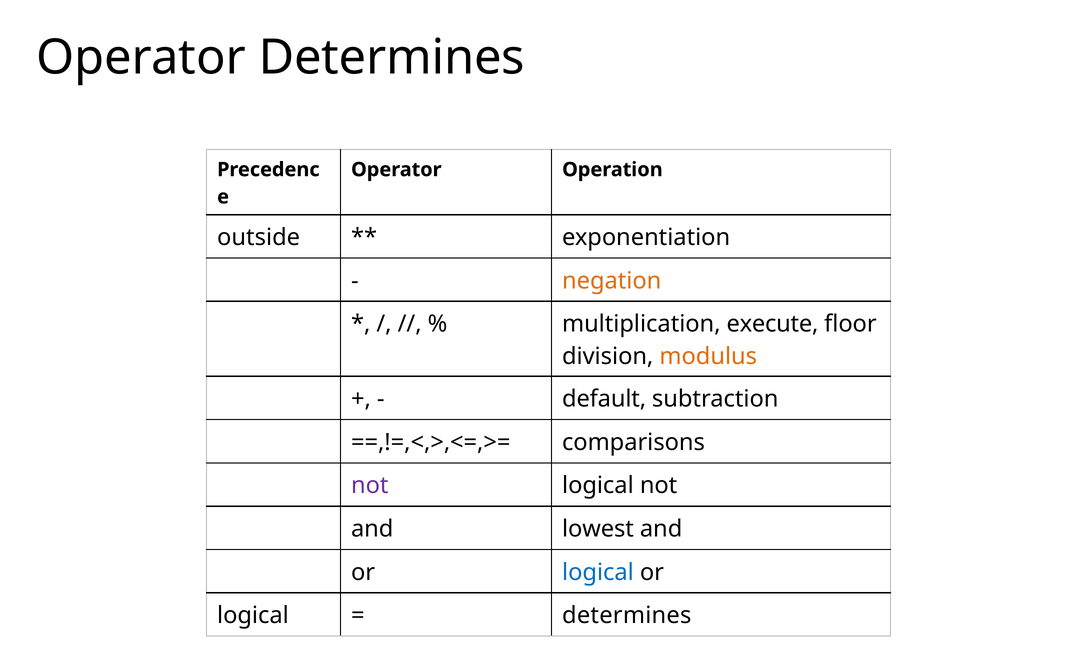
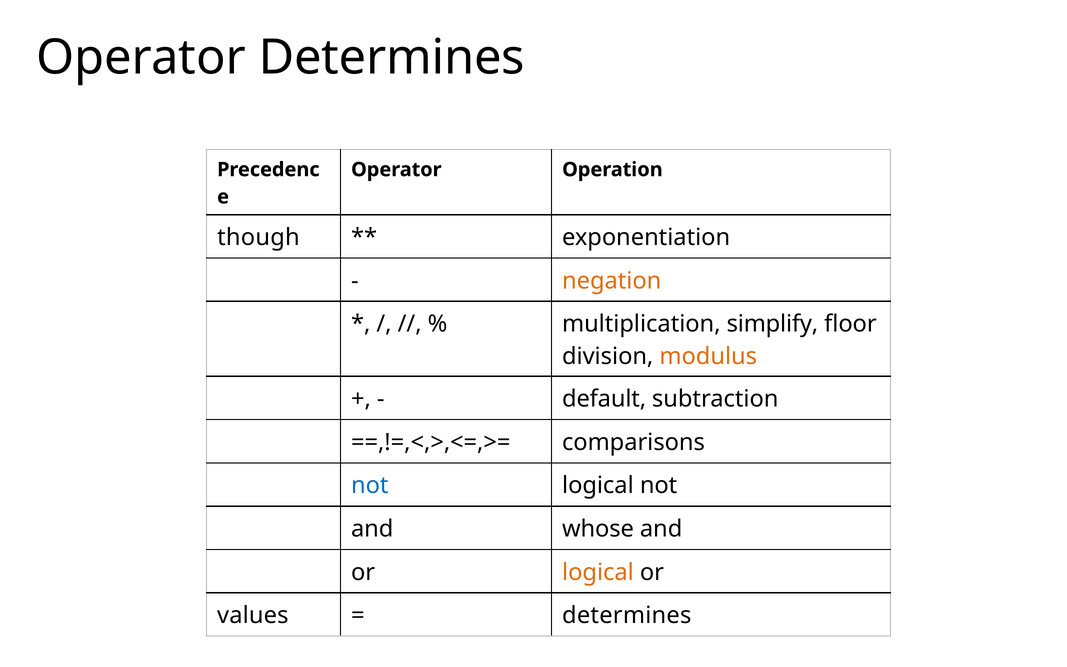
outside: outside -> though
execute: execute -> simplify
not at (370, 486) colour: purple -> blue
lowest: lowest -> whose
logical at (598, 572) colour: blue -> orange
logical at (253, 615): logical -> values
